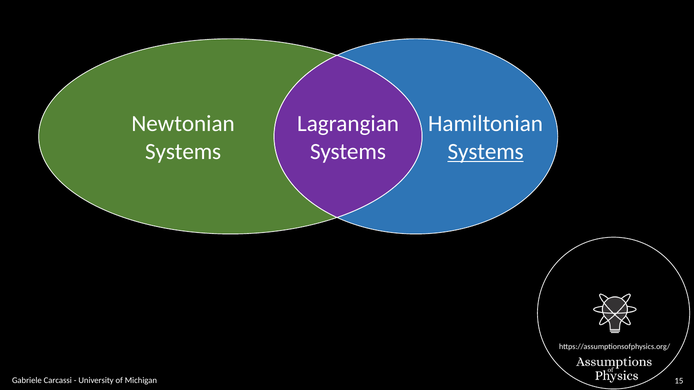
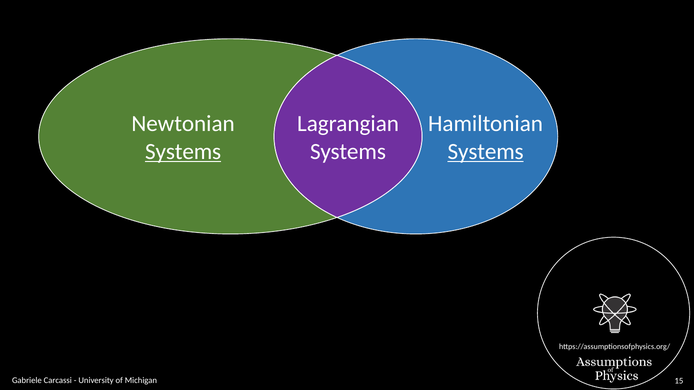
Systems at (183, 152) underline: none -> present
